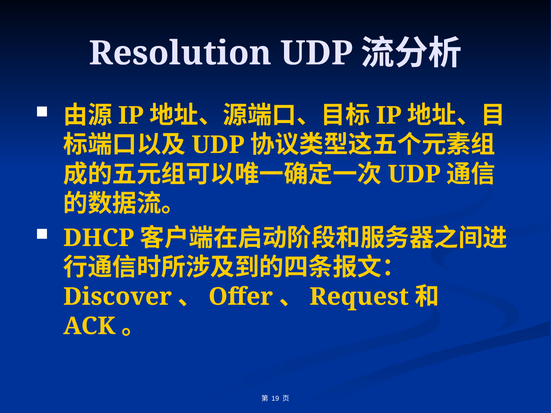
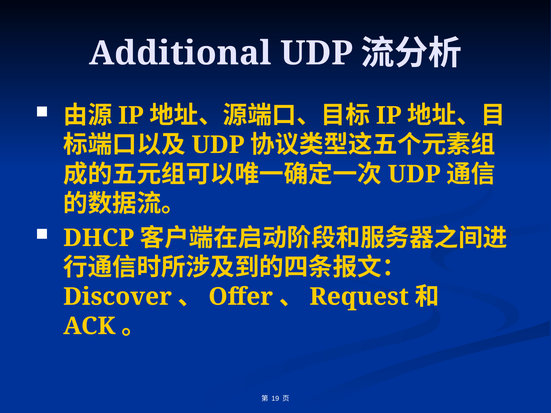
Resolution: Resolution -> Additional
